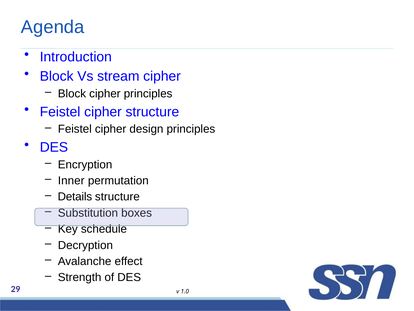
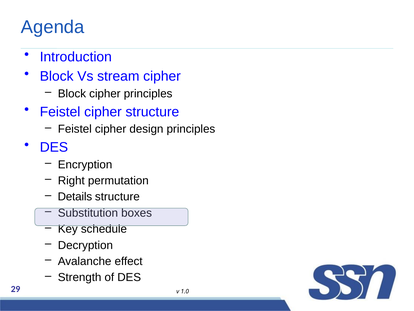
Inner: Inner -> Right
